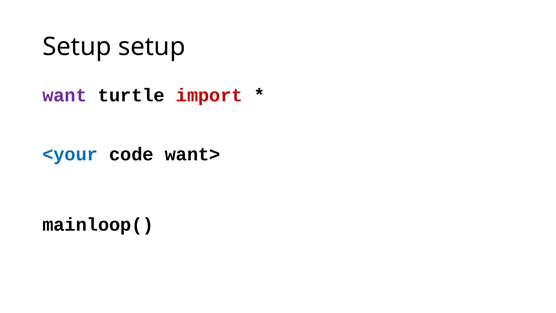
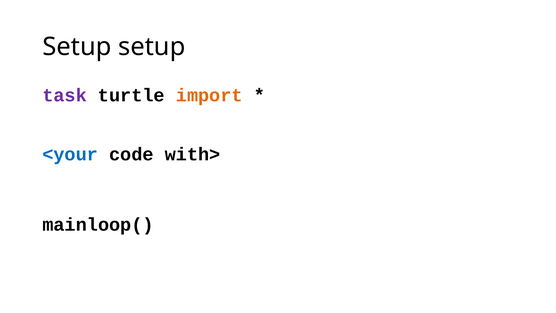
want: want -> task
import colour: red -> orange
want>: want> -> with>
